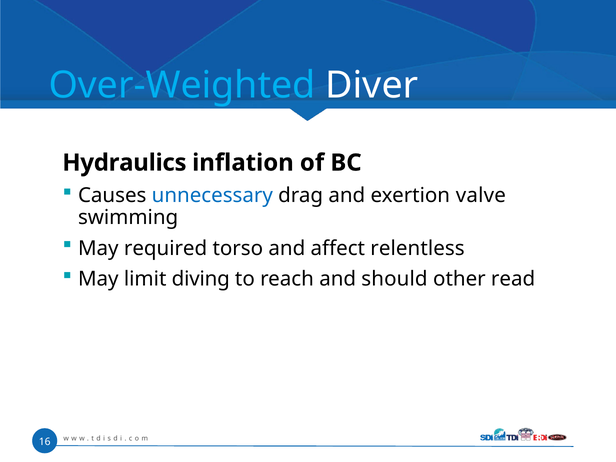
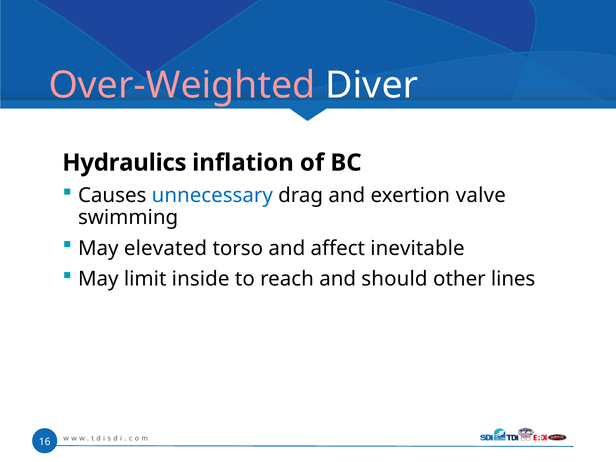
Over-Weighted colour: light blue -> pink
required: required -> elevated
relentless: relentless -> inevitable
diving: diving -> inside
read: read -> lines
